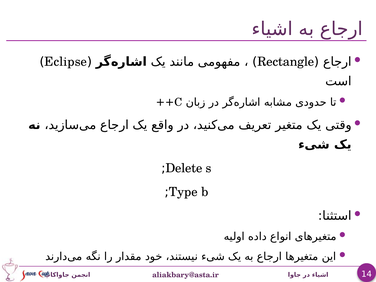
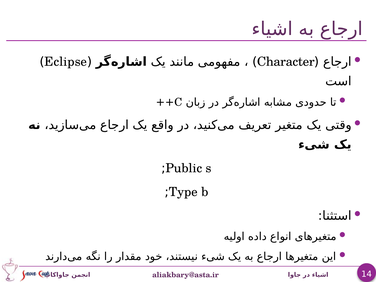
Rectangle: Rectangle -> Character
Delete: Delete -> Public
